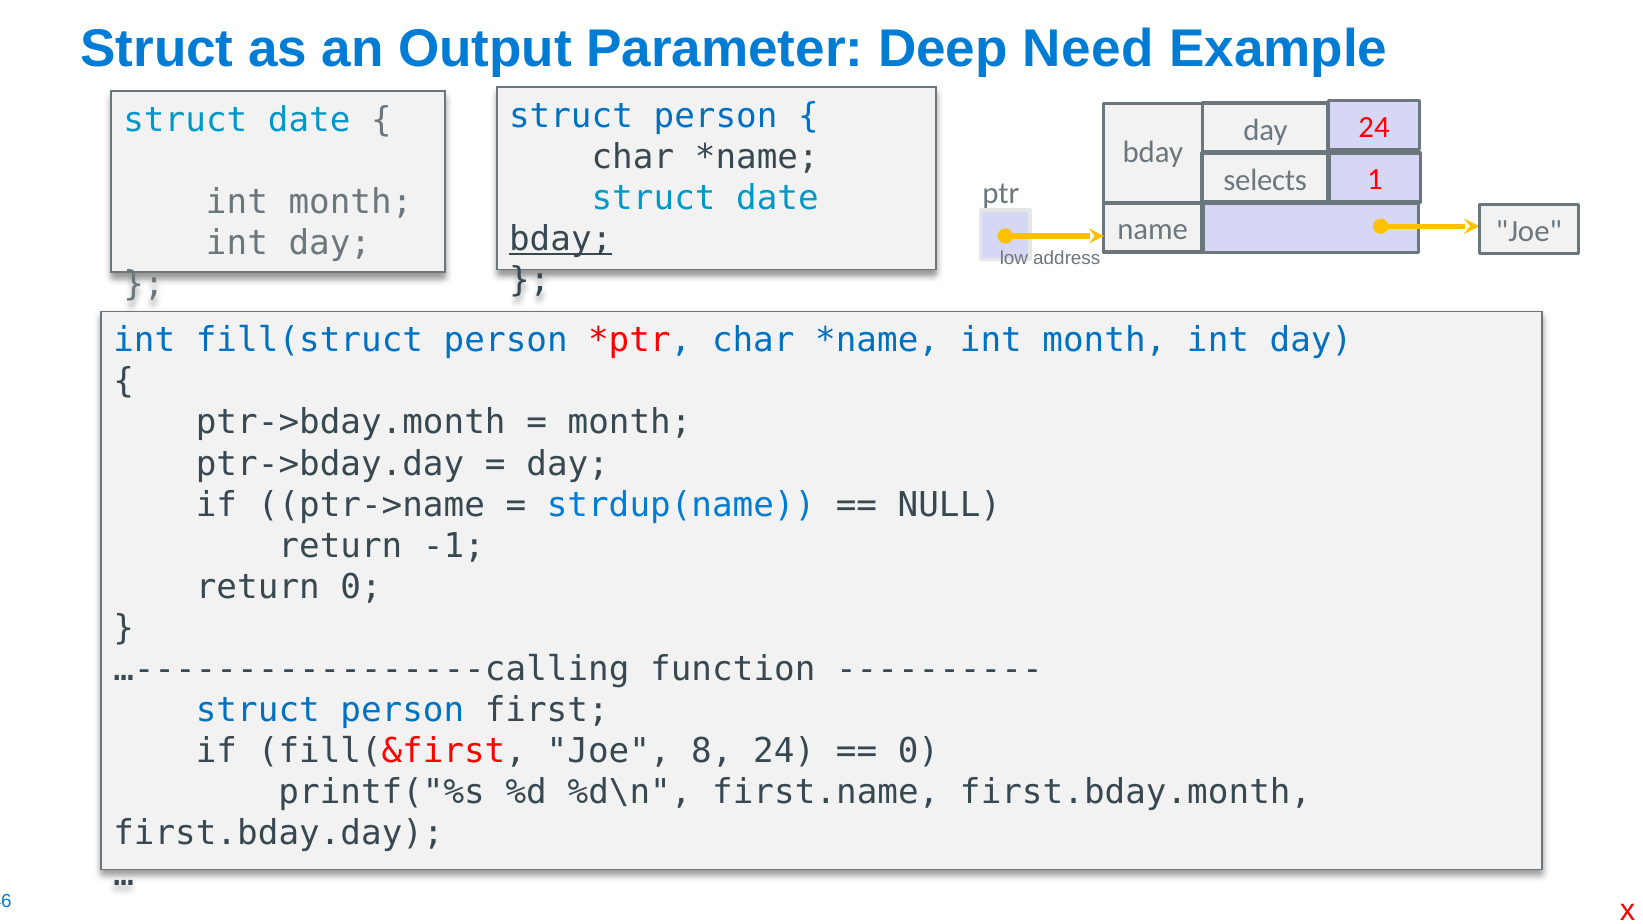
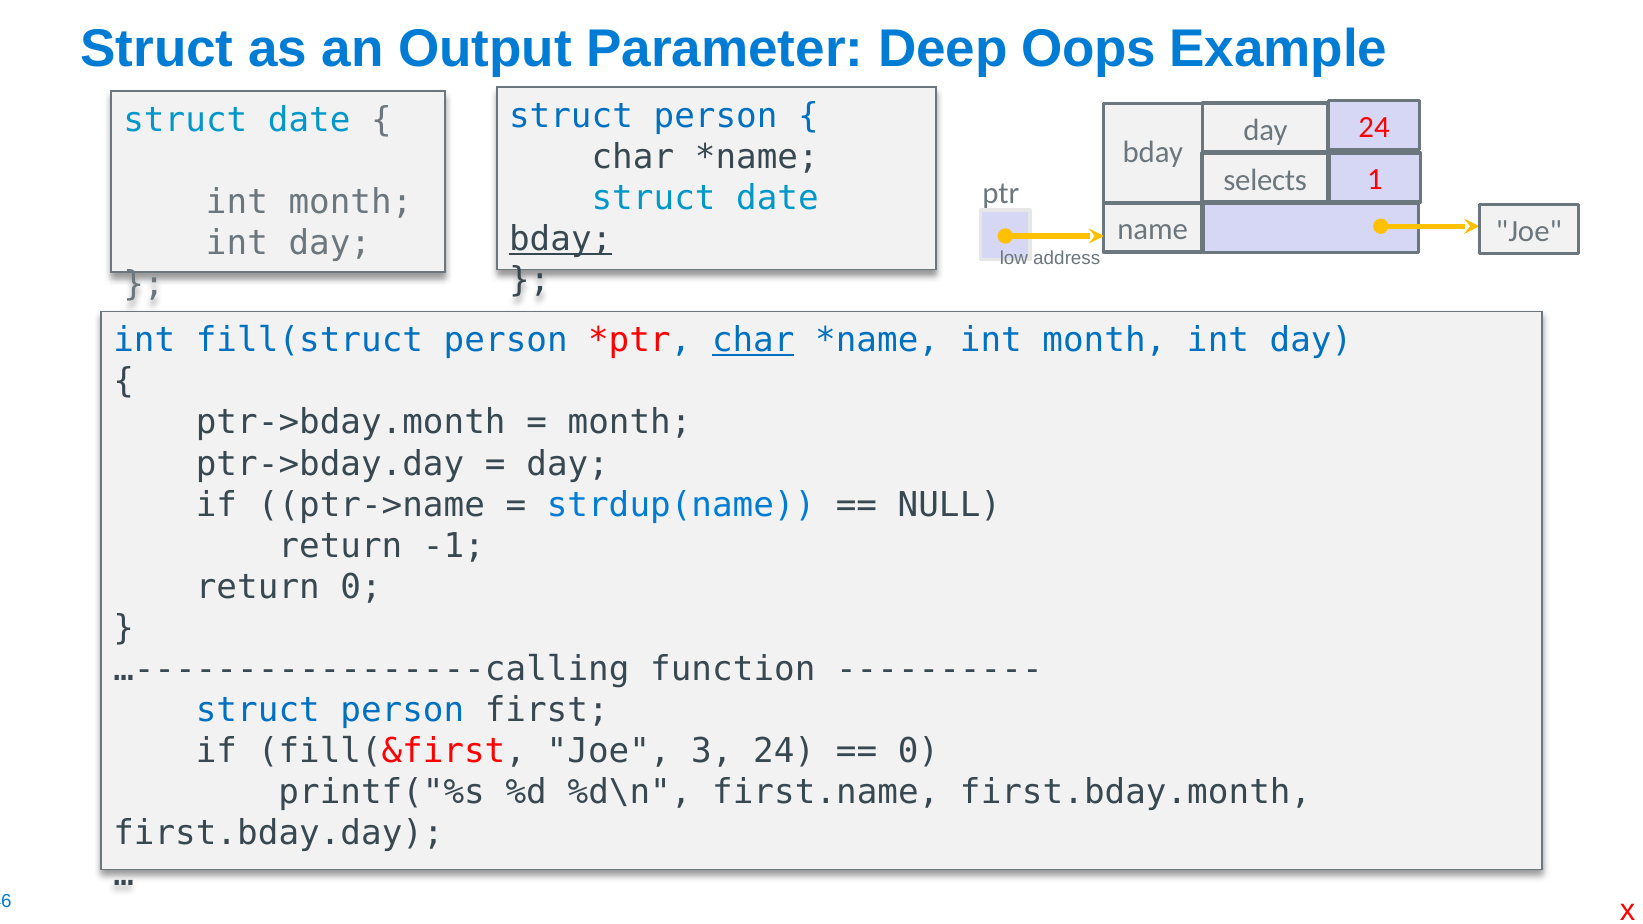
Need: Need -> Oops
char at (753, 341) underline: none -> present
8: 8 -> 3
